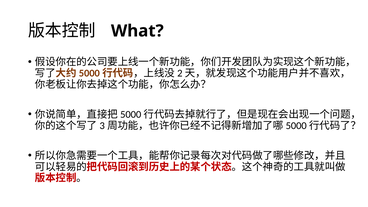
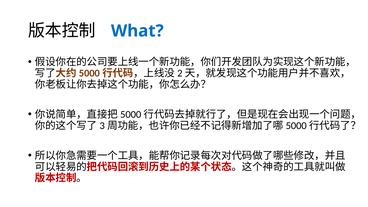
What colour: black -> blue
